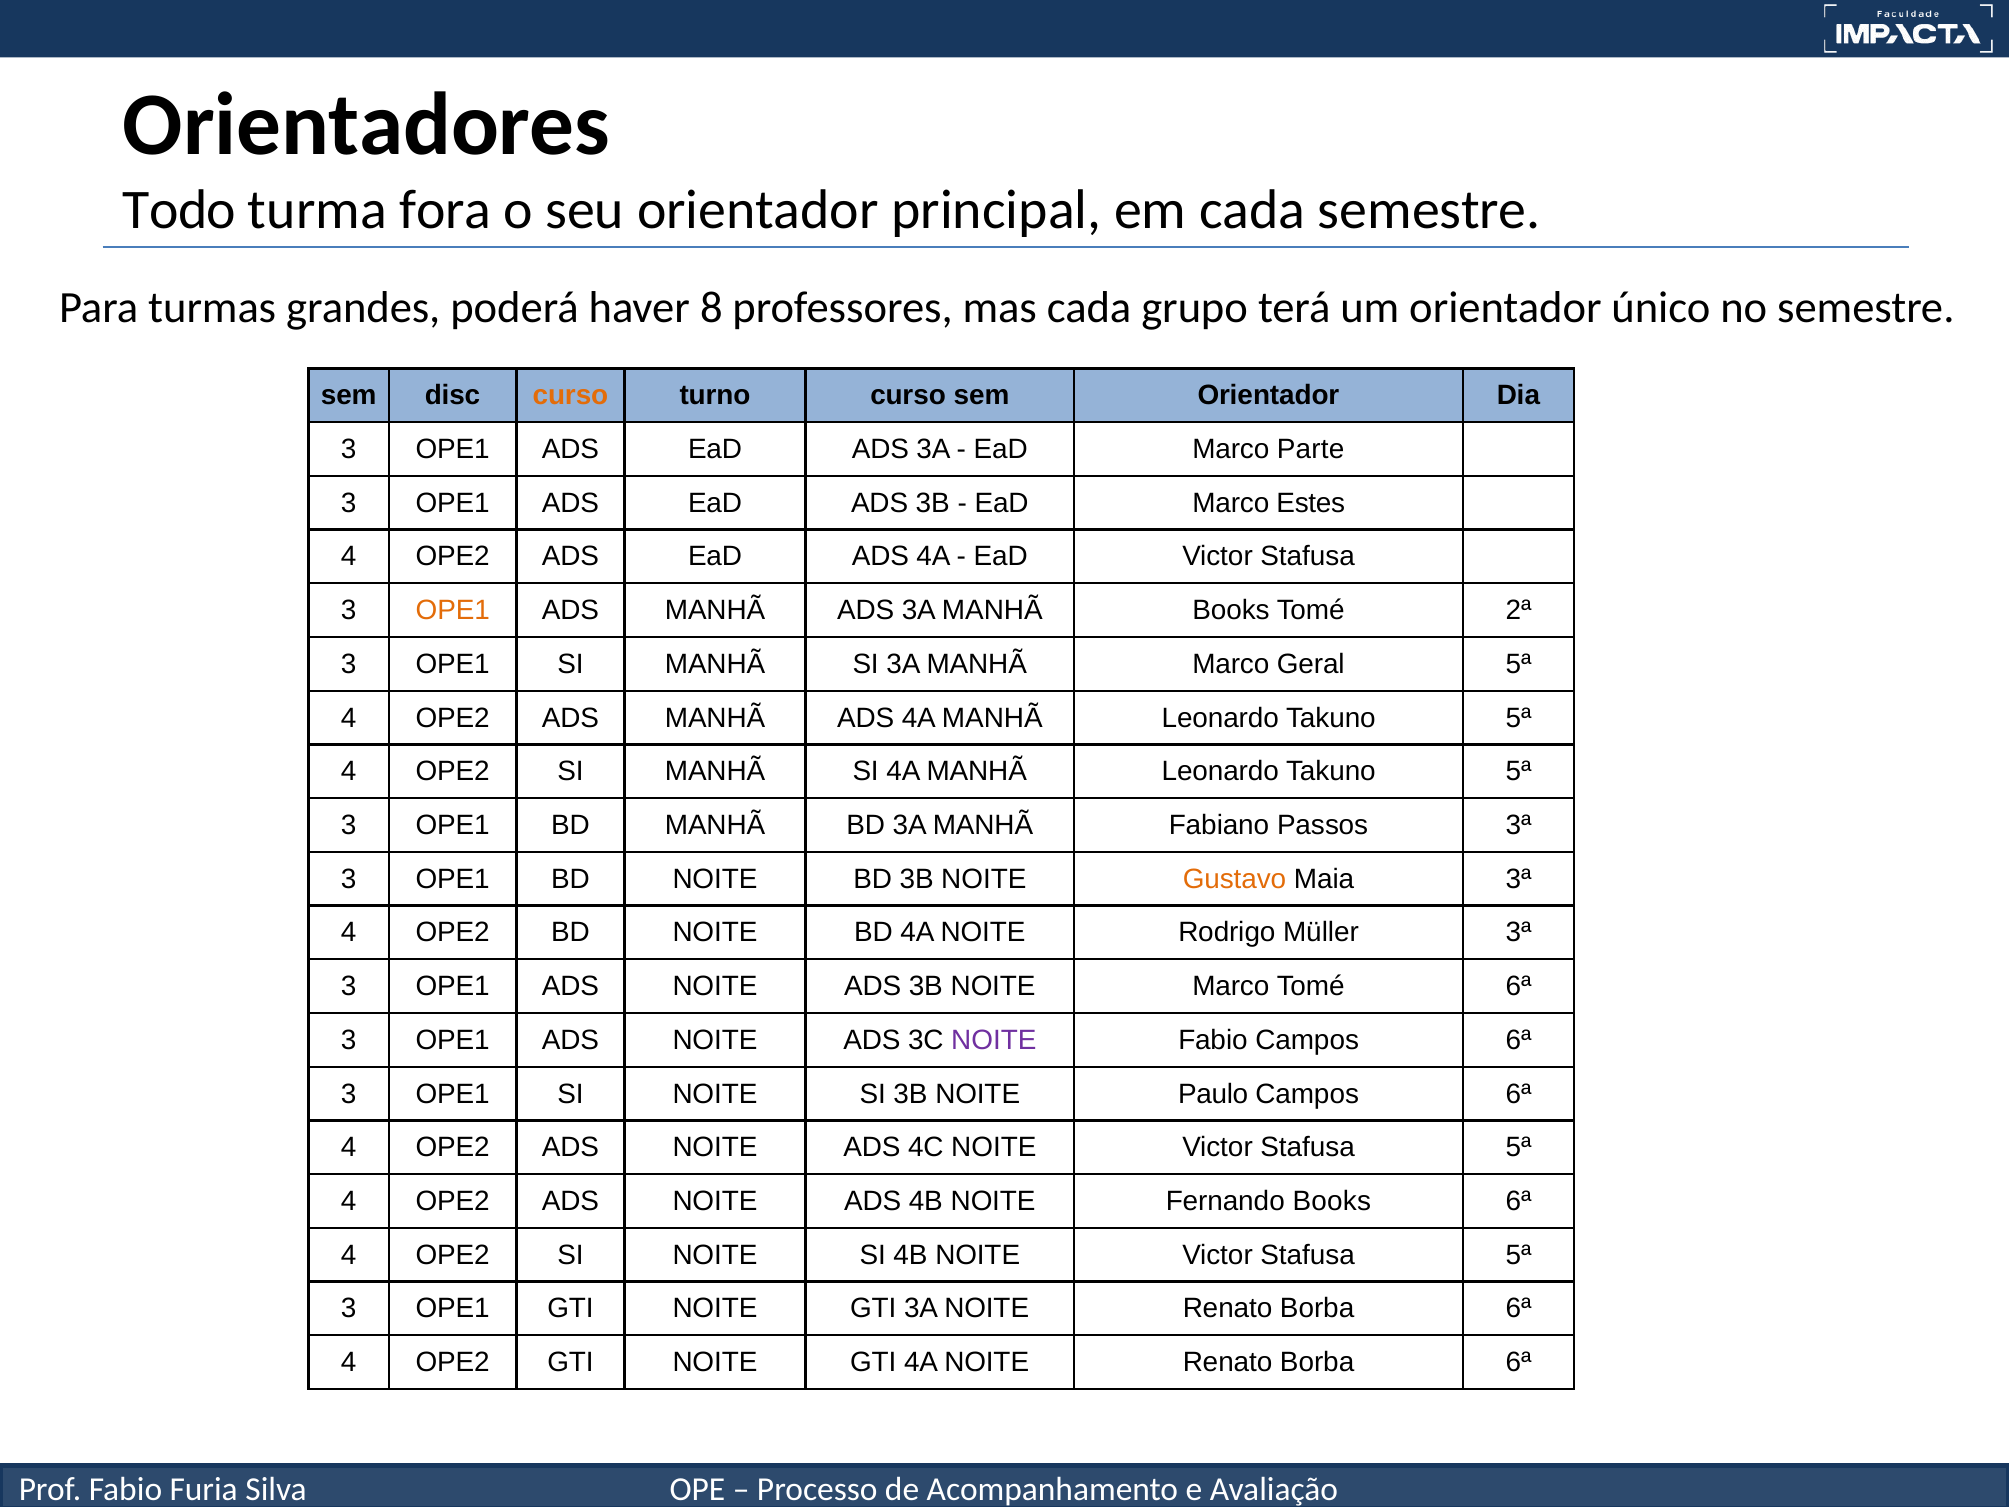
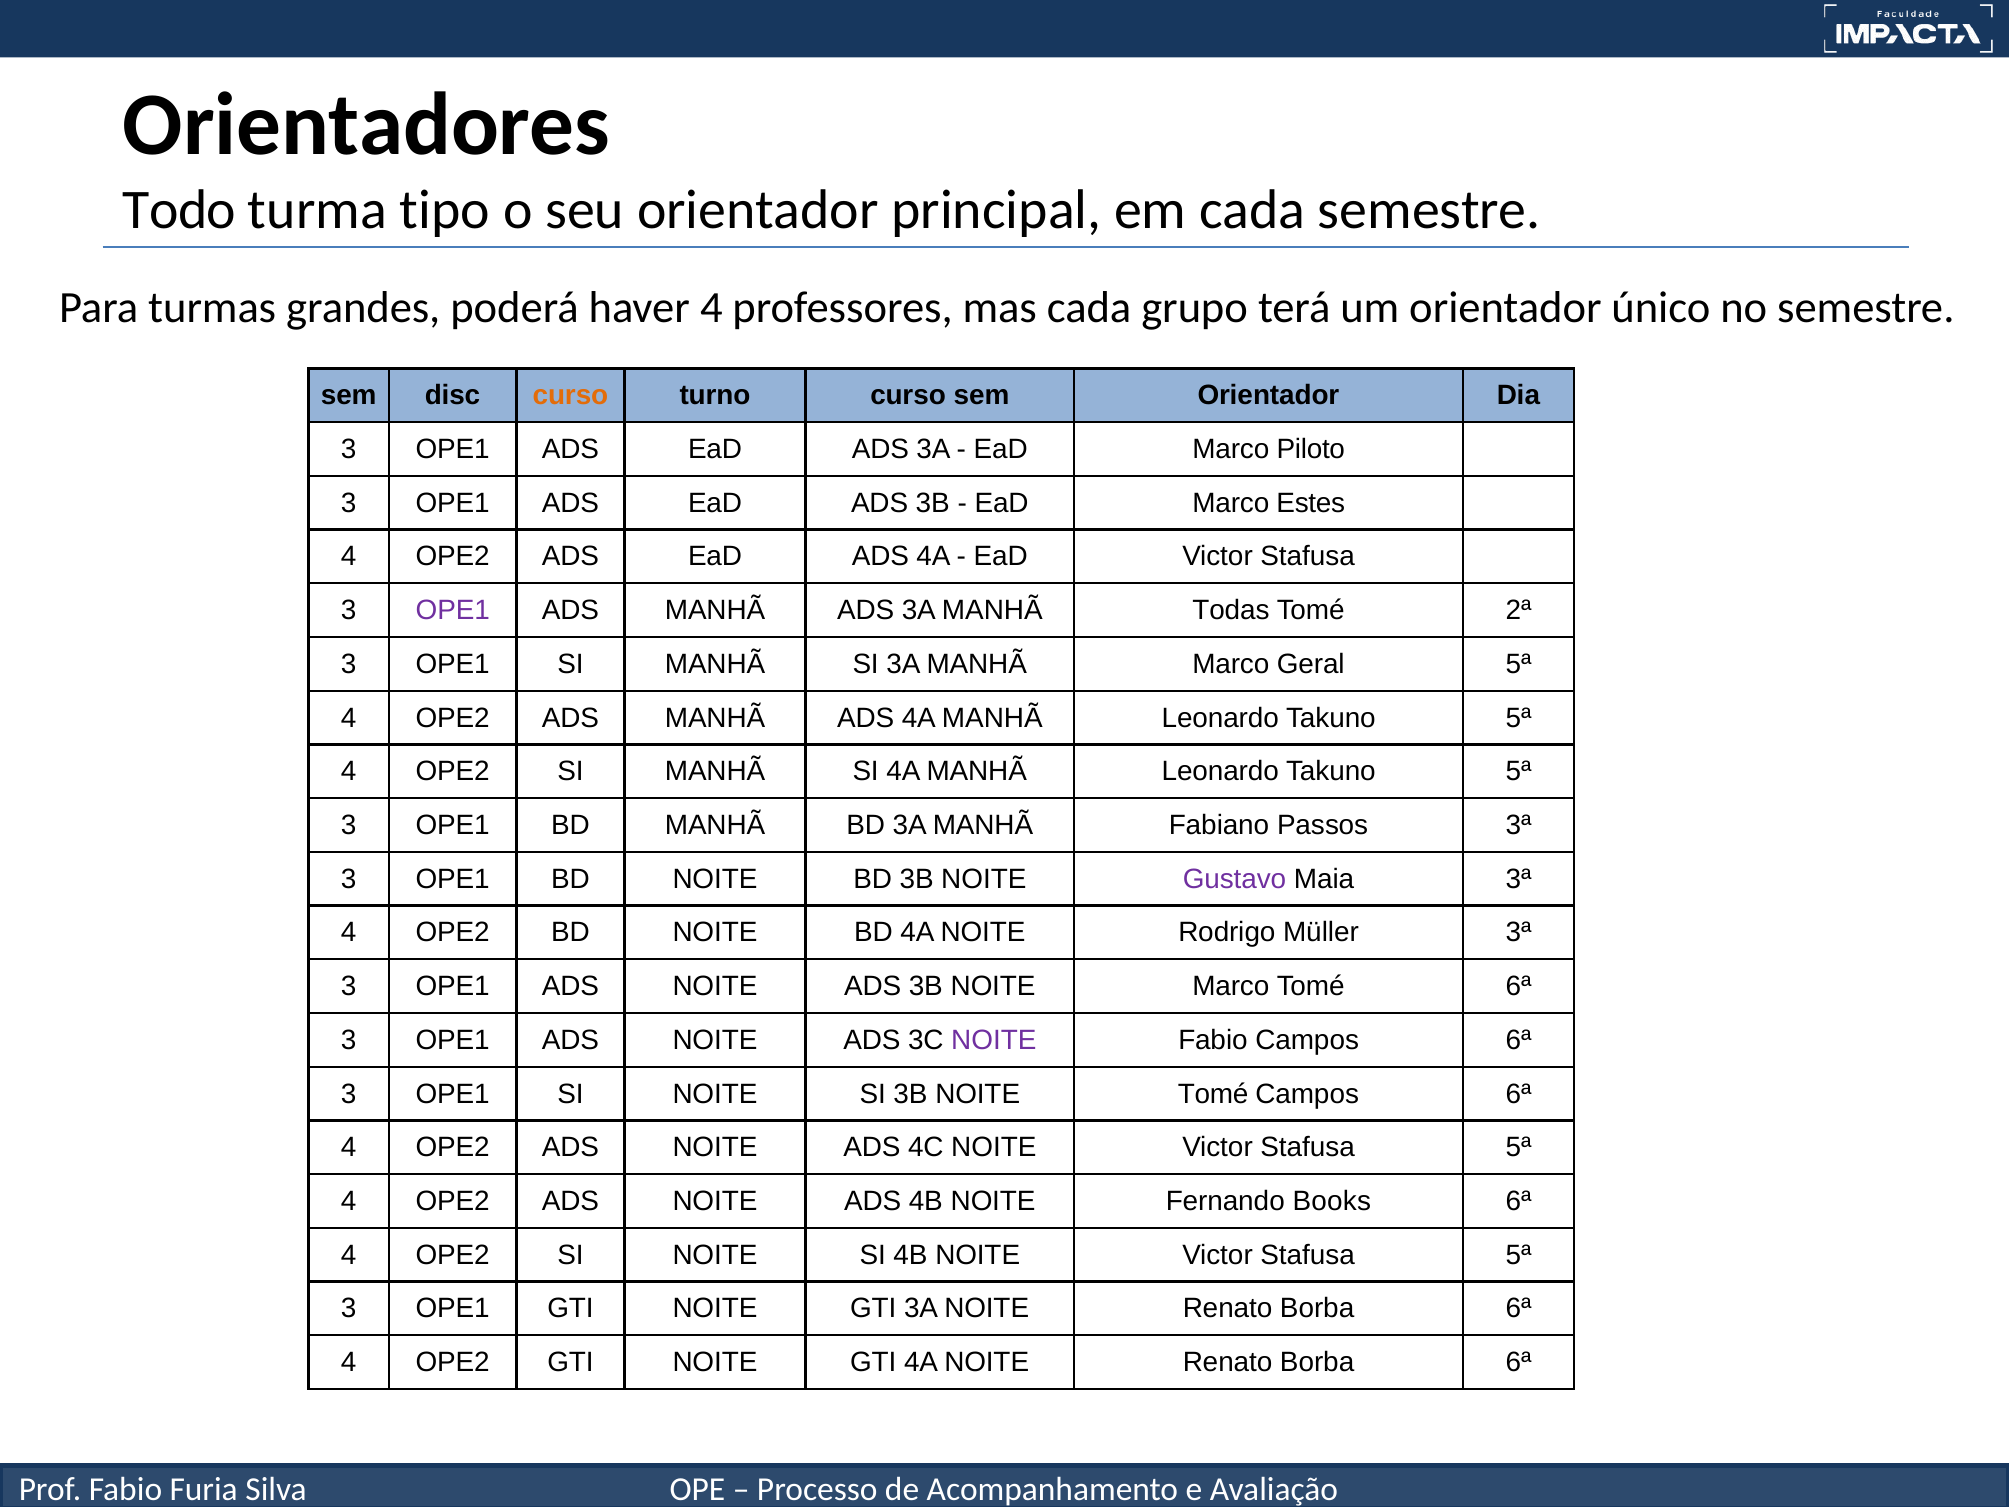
fora: fora -> tipo
haver 8: 8 -> 4
Parte: Parte -> Piloto
OPE1 at (453, 610) colour: orange -> purple
MANHÃ Books: Books -> Todas
Gustavo colour: orange -> purple
NOITE Paulo: Paulo -> Tomé
